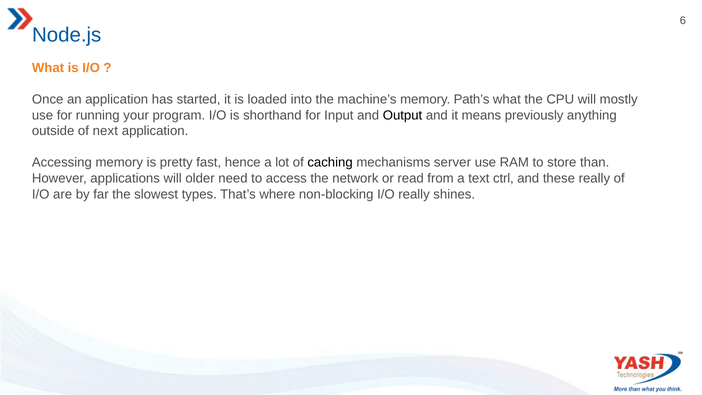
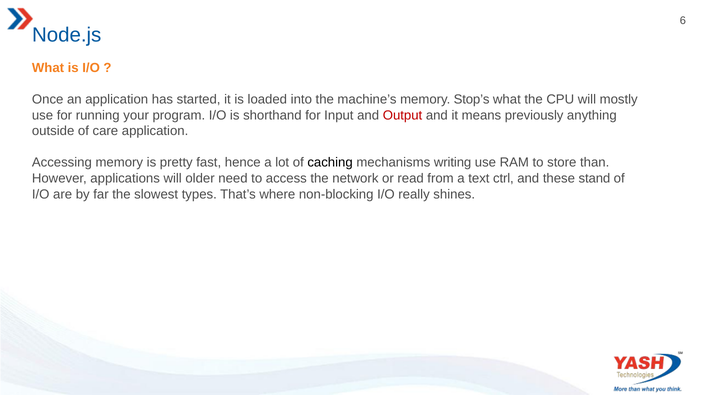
Path’s: Path’s -> Stop’s
Output colour: black -> red
next: next -> care
server: server -> writing
these really: really -> stand
